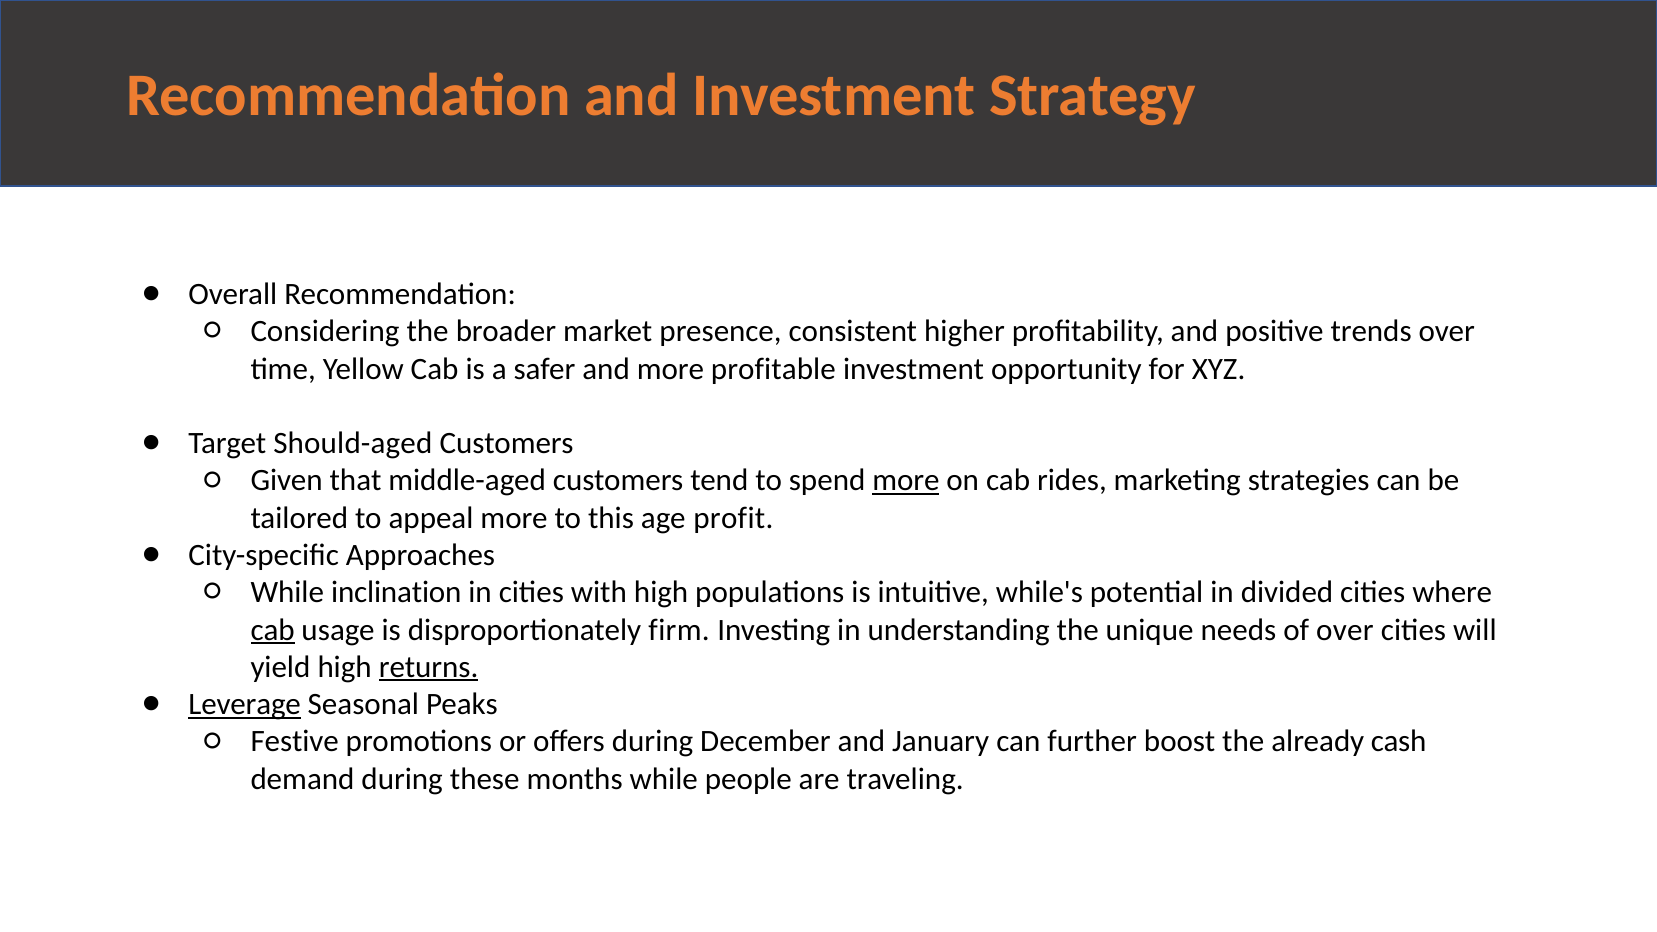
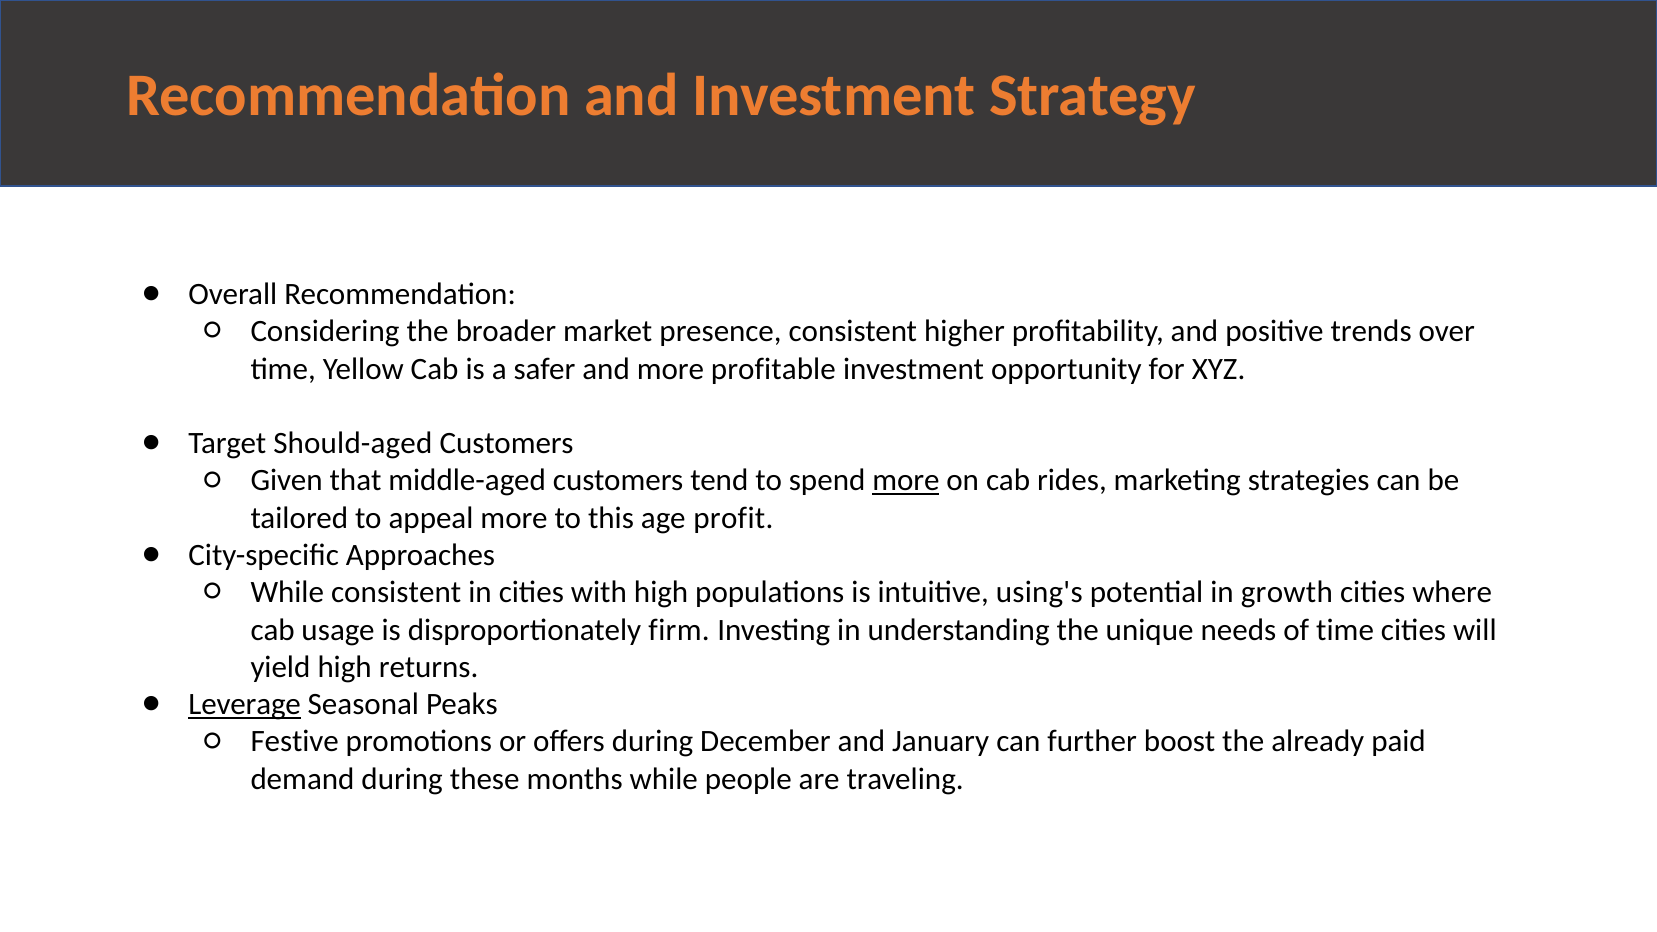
While inclination: inclination -> consistent
while's: while's -> using's
divided: divided -> growth
cab at (273, 630) underline: present -> none
of over: over -> time
returns underline: present -> none
cash: cash -> paid
